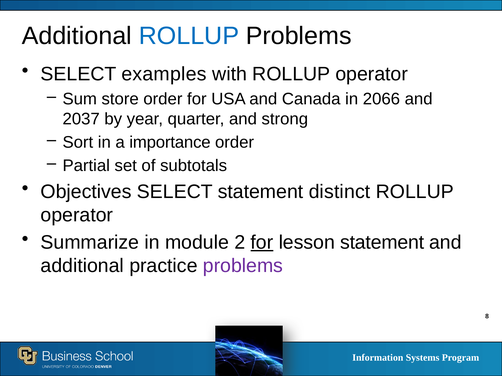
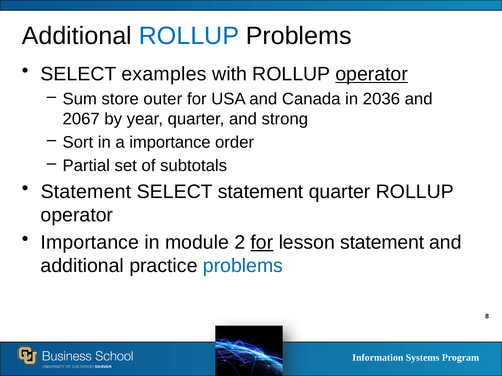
operator at (372, 74) underline: none -> present
store order: order -> outer
2066: 2066 -> 2036
2037: 2037 -> 2067
Objectives at (86, 192): Objectives -> Statement
statement distinct: distinct -> quarter
Summarize at (90, 243): Summarize -> Importance
problems at (243, 266) colour: purple -> blue
